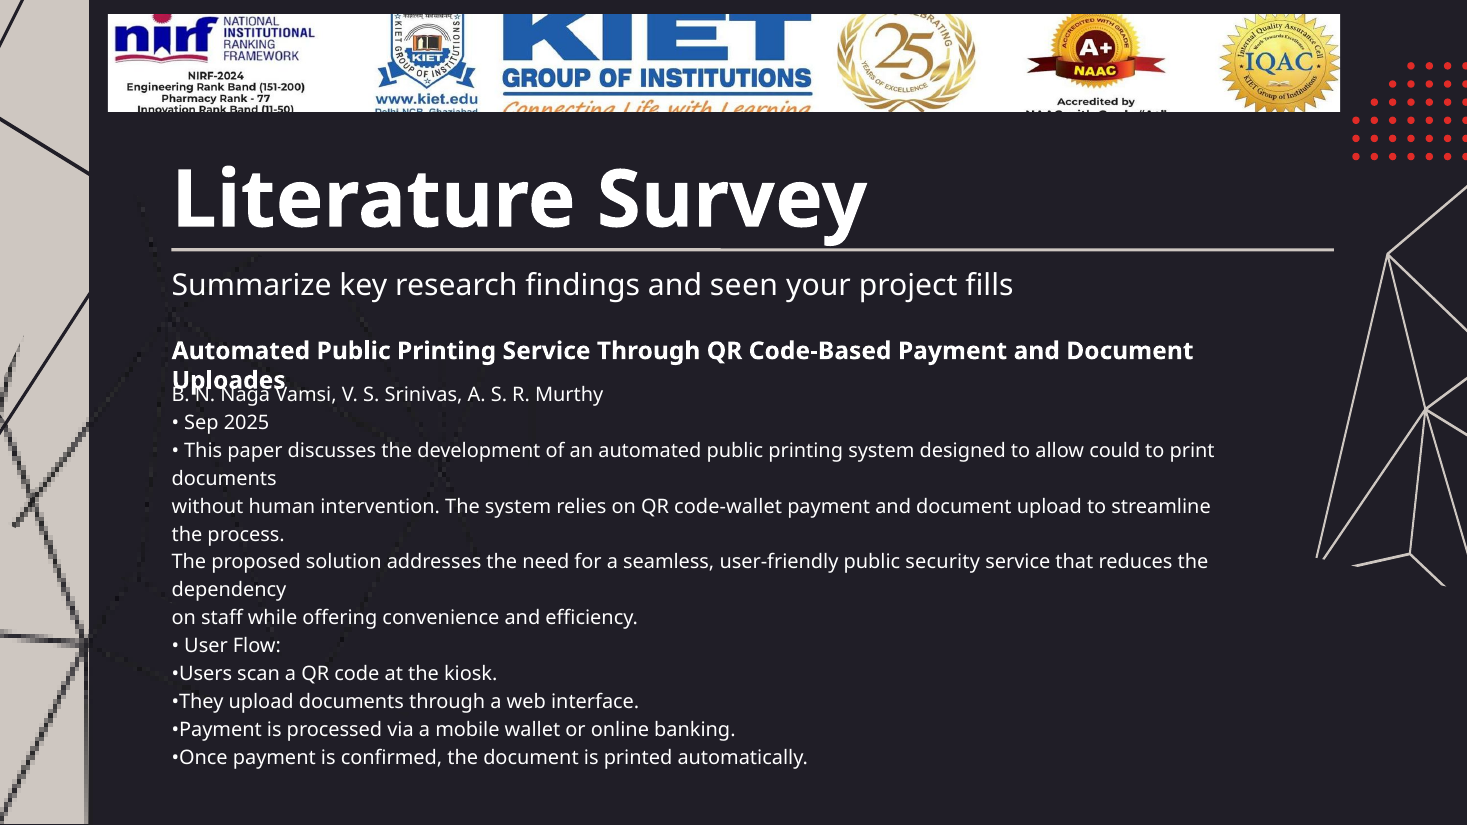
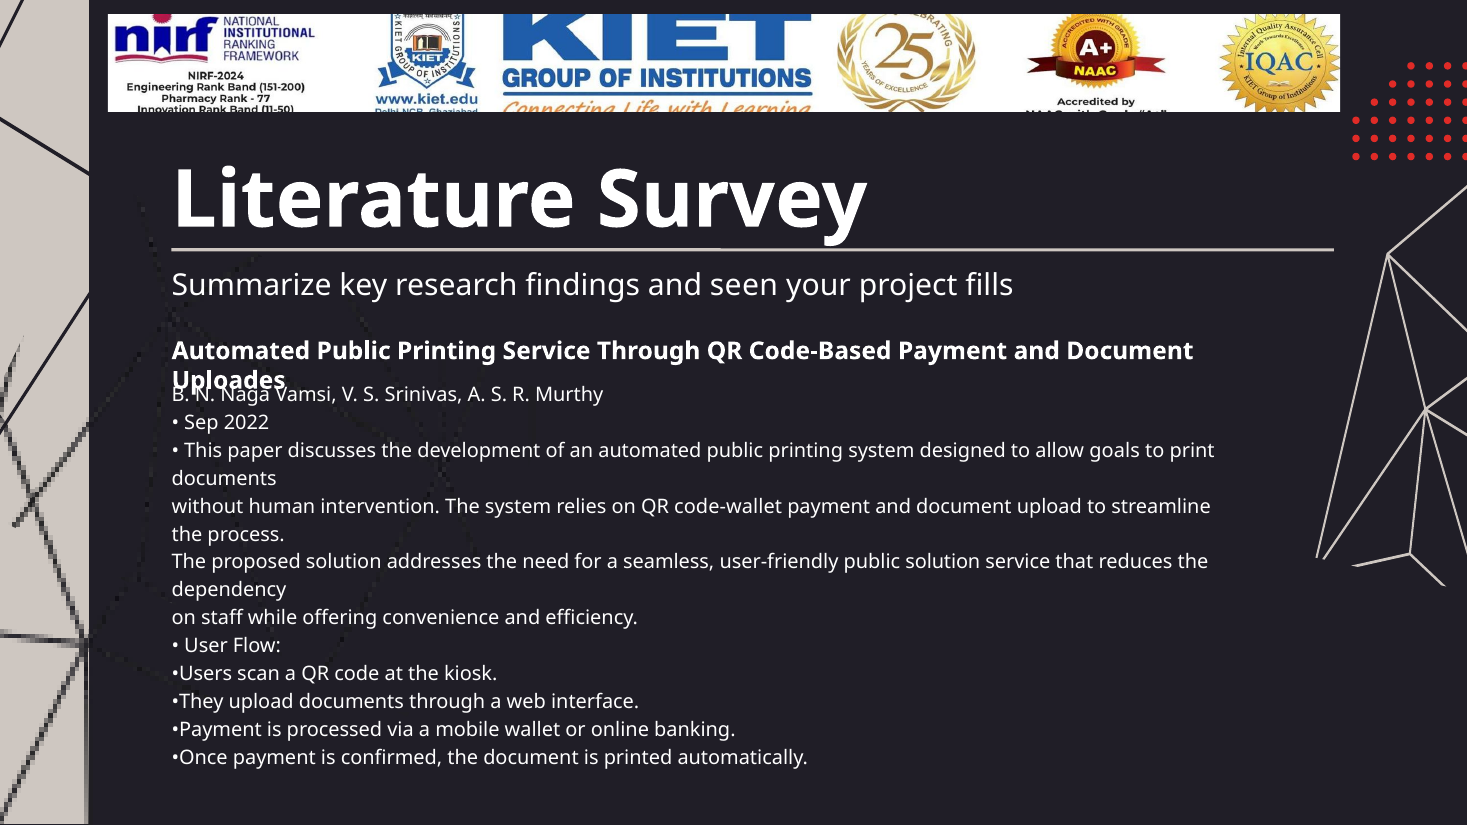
2025: 2025 -> 2022
could: could -> goals
public security: security -> solution
